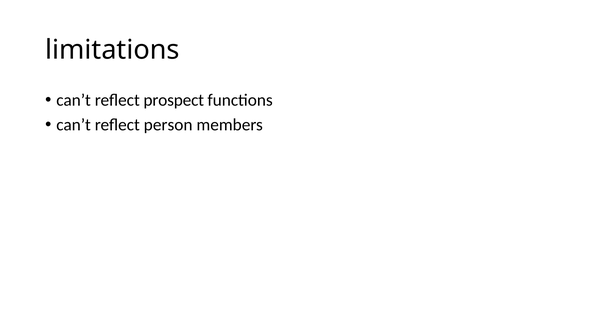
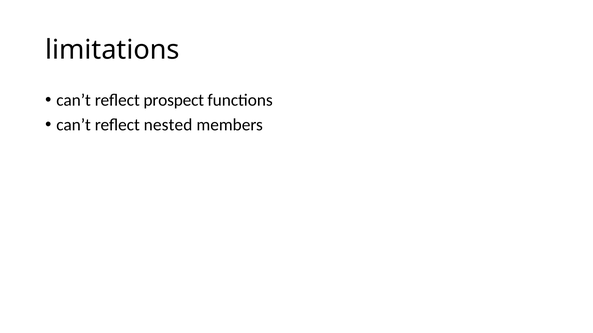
person: person -> nested
